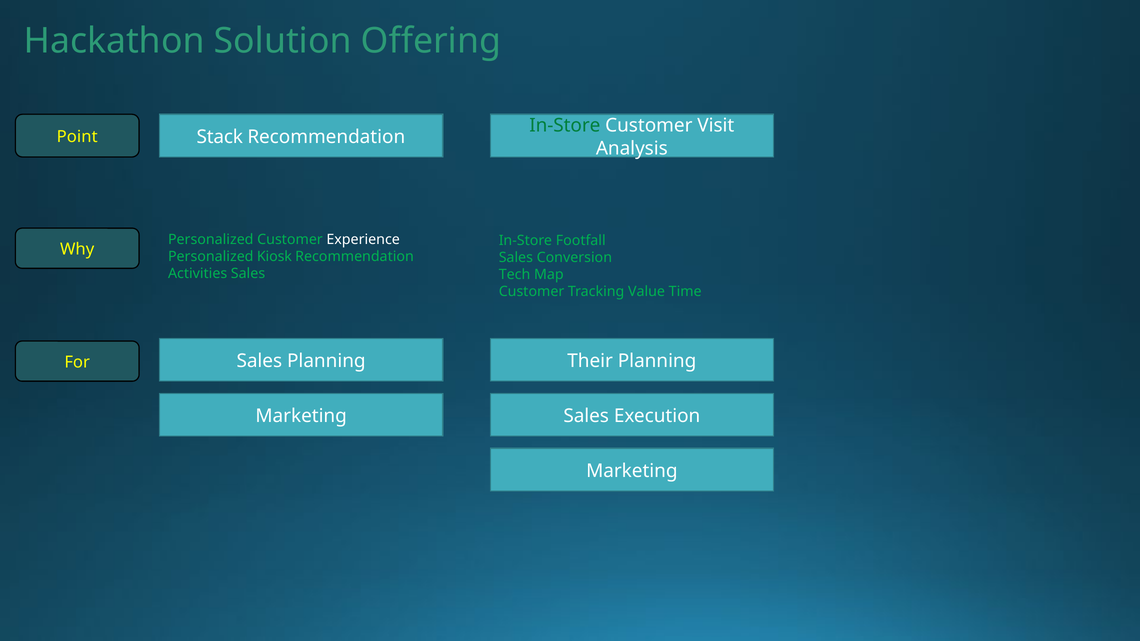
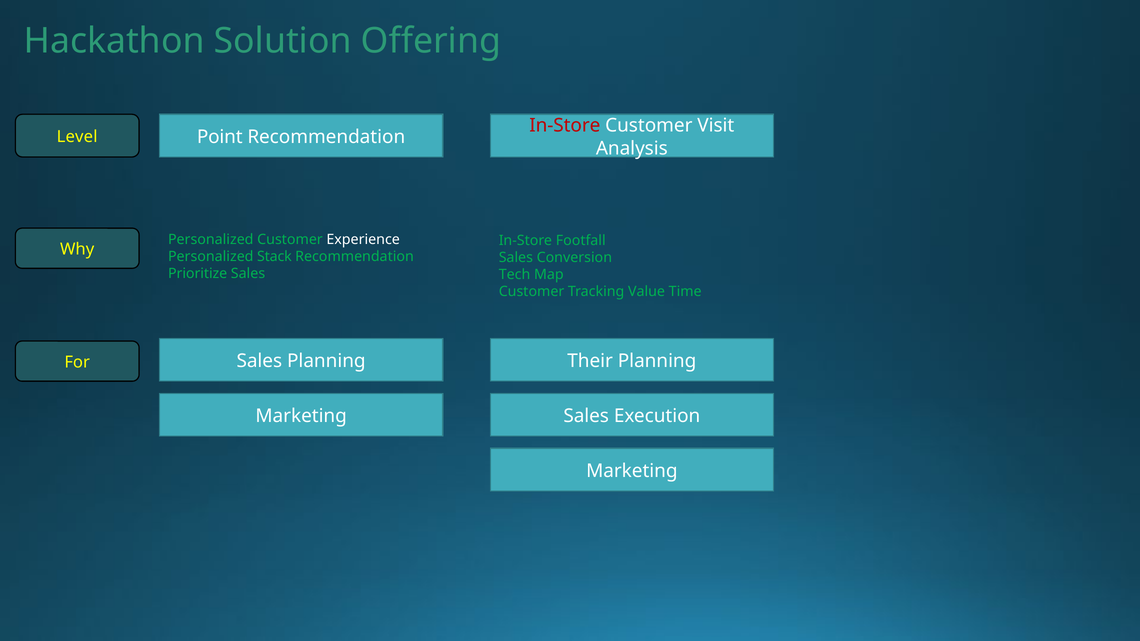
In-Store at (565, 126) colour: green -> red
Stack: Stack -> Point
Point: Point -> Level
Kiosk: Kiosk -> Stack
Activities: Activities -> Prioritize
